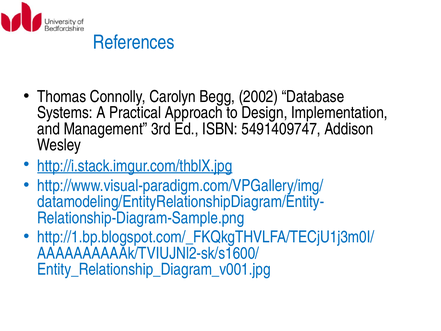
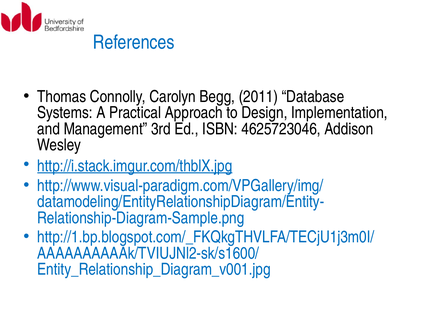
2002: 2002 -> 2011
5491409747: 5491409747 -> 4625723046
